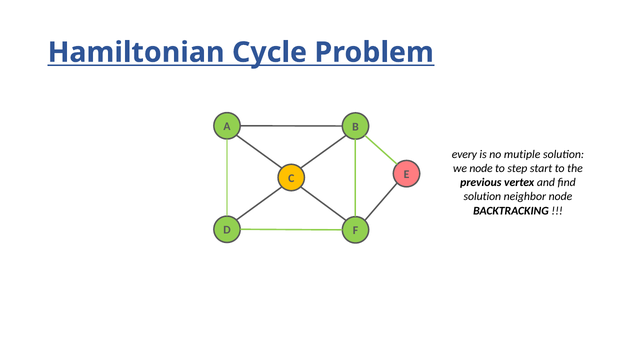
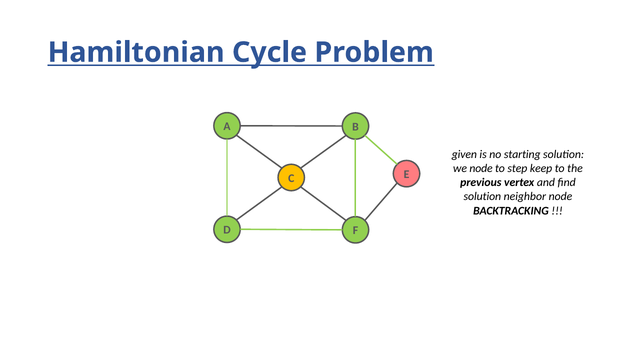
every: every -> given
mutiple: mutiple -> starting
start: start -> keep
